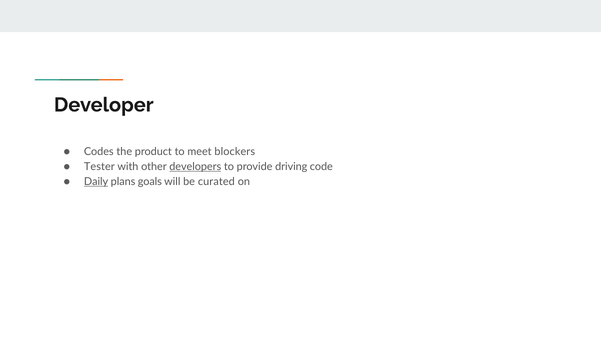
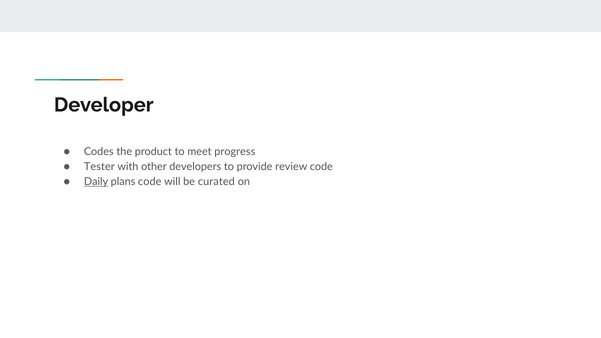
blockers: blockers -> progress
developers underline: present -> none
driving: driving -> review
plans goals: goals -> code
